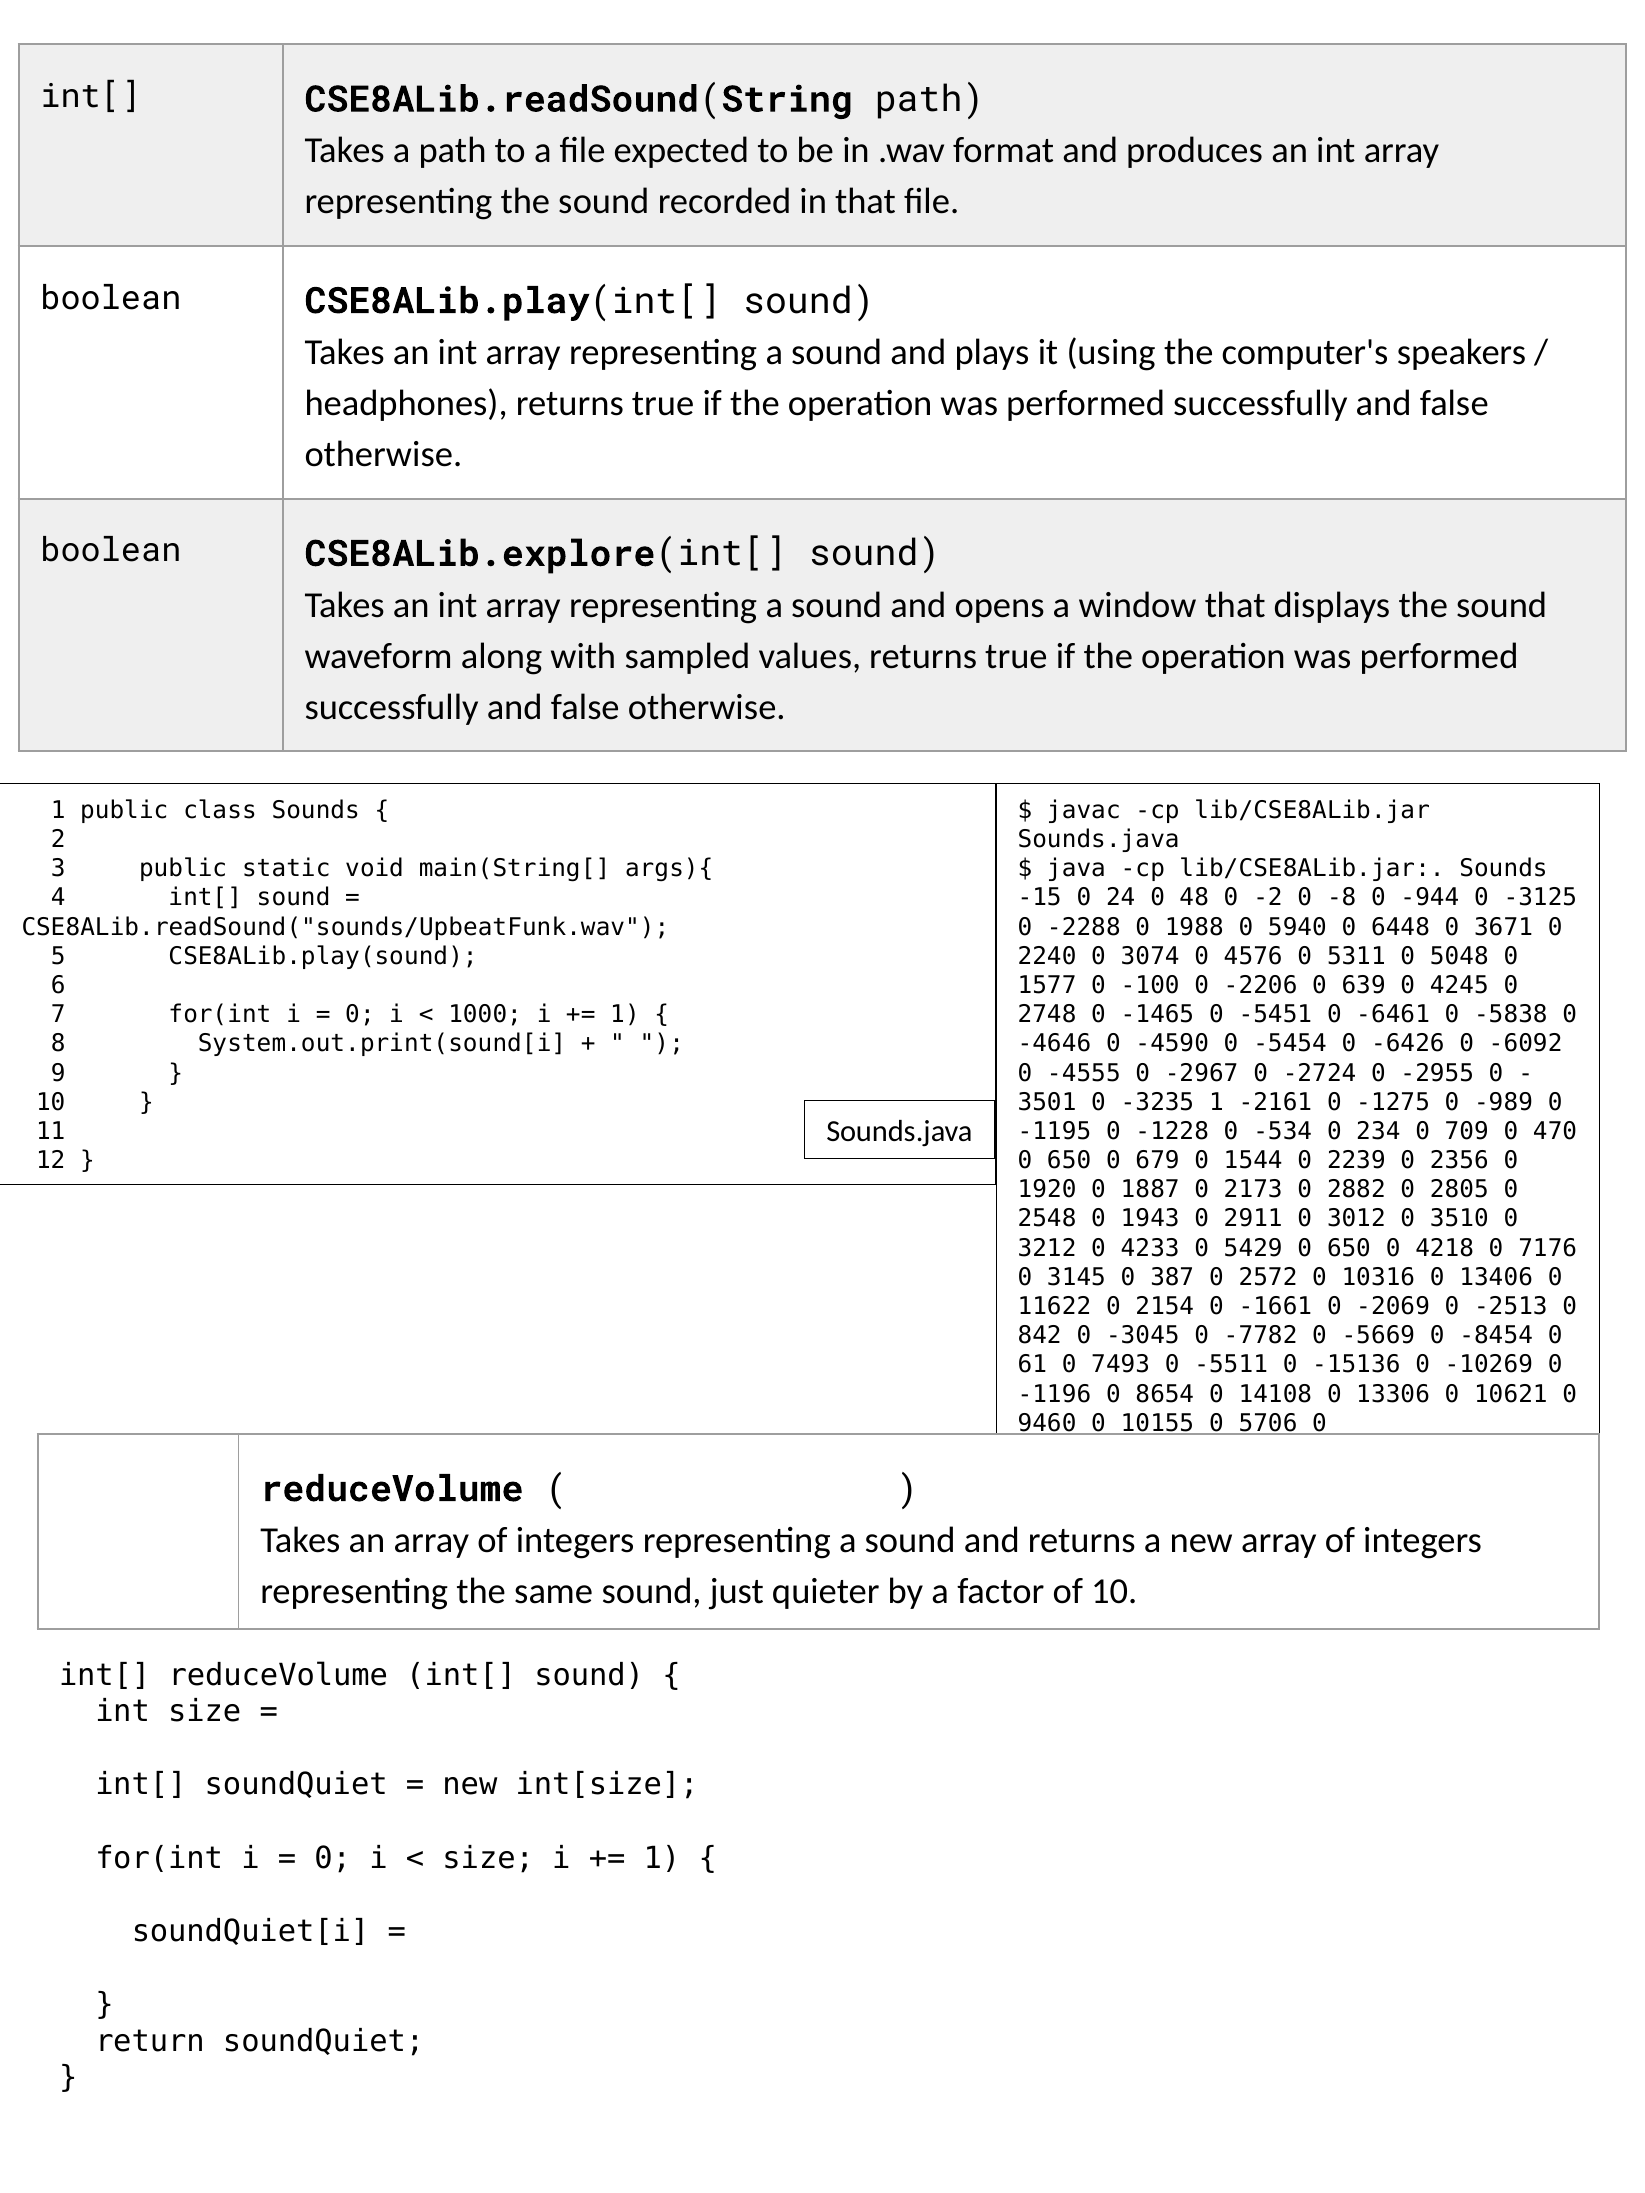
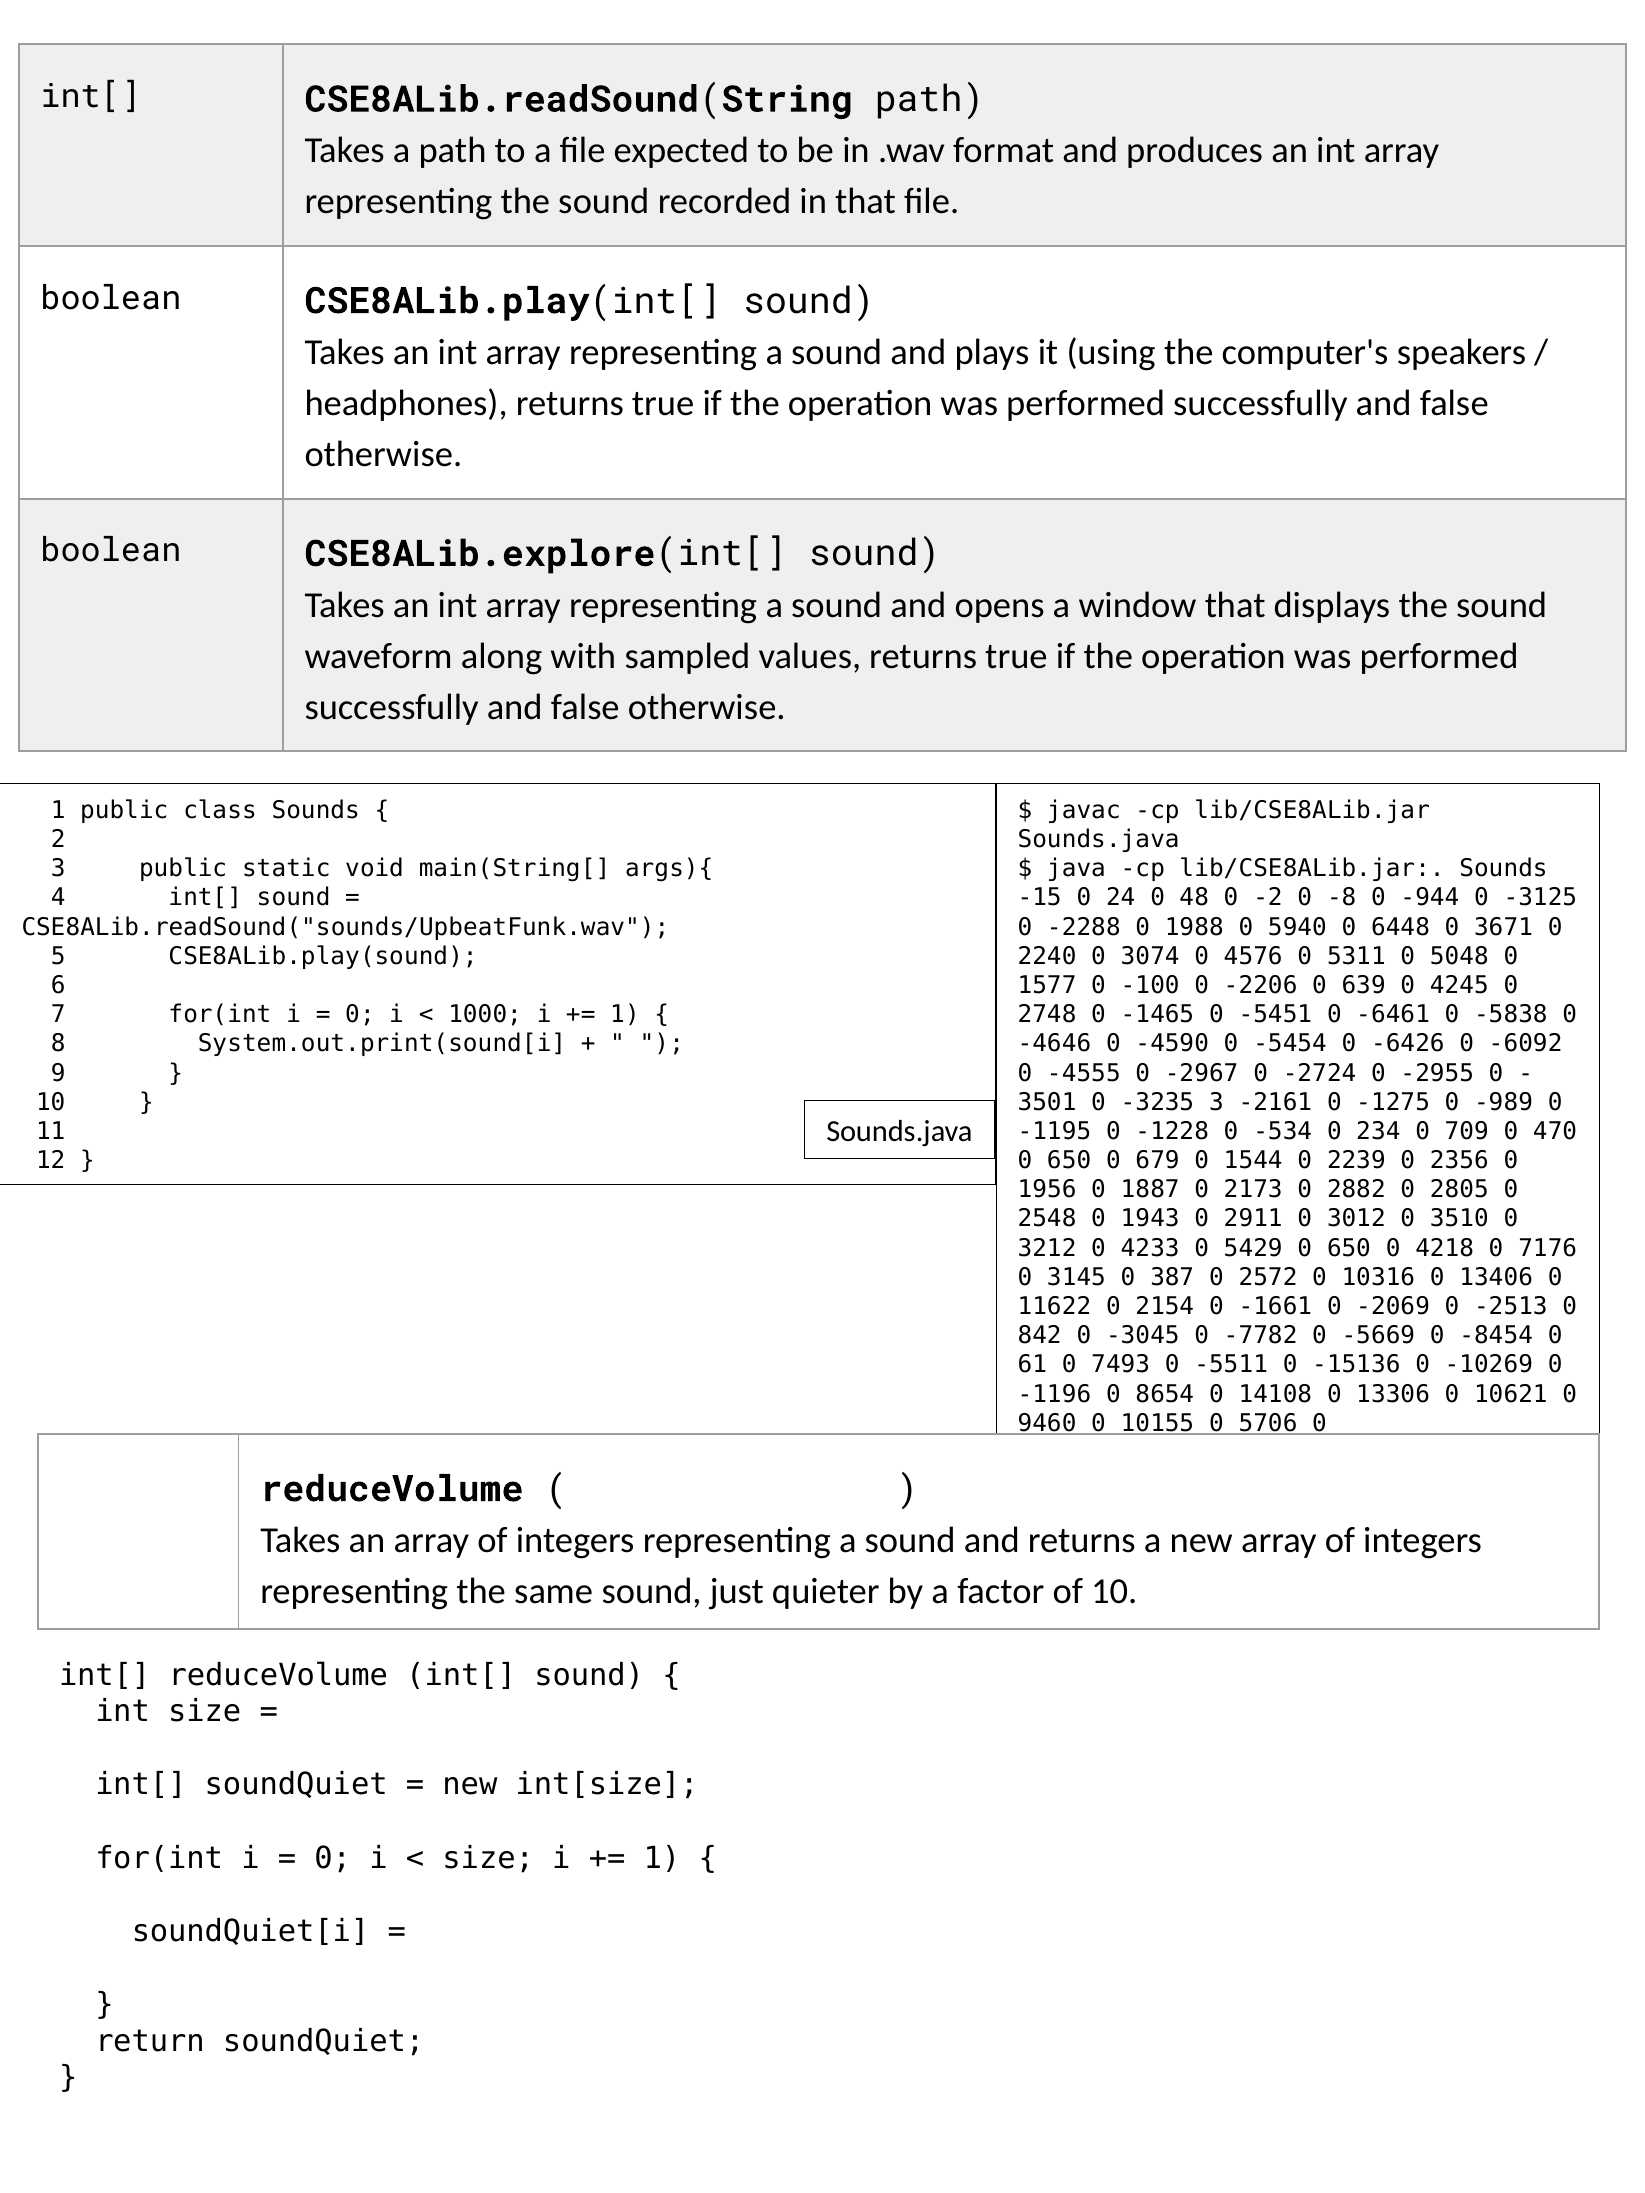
-3235 1: 1 -> 3
1920: 1920 -> 1956
